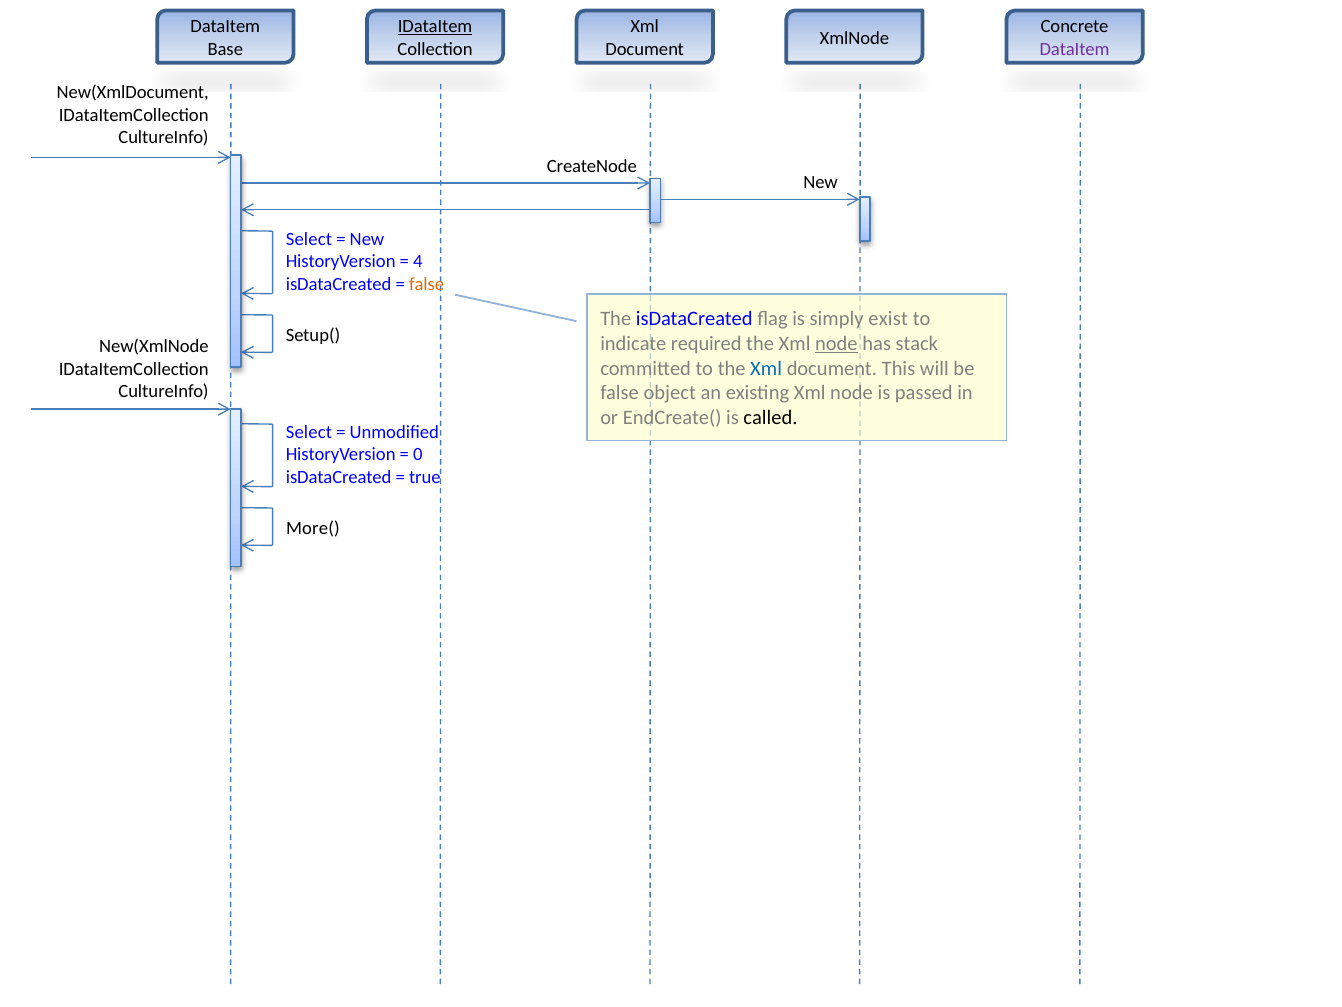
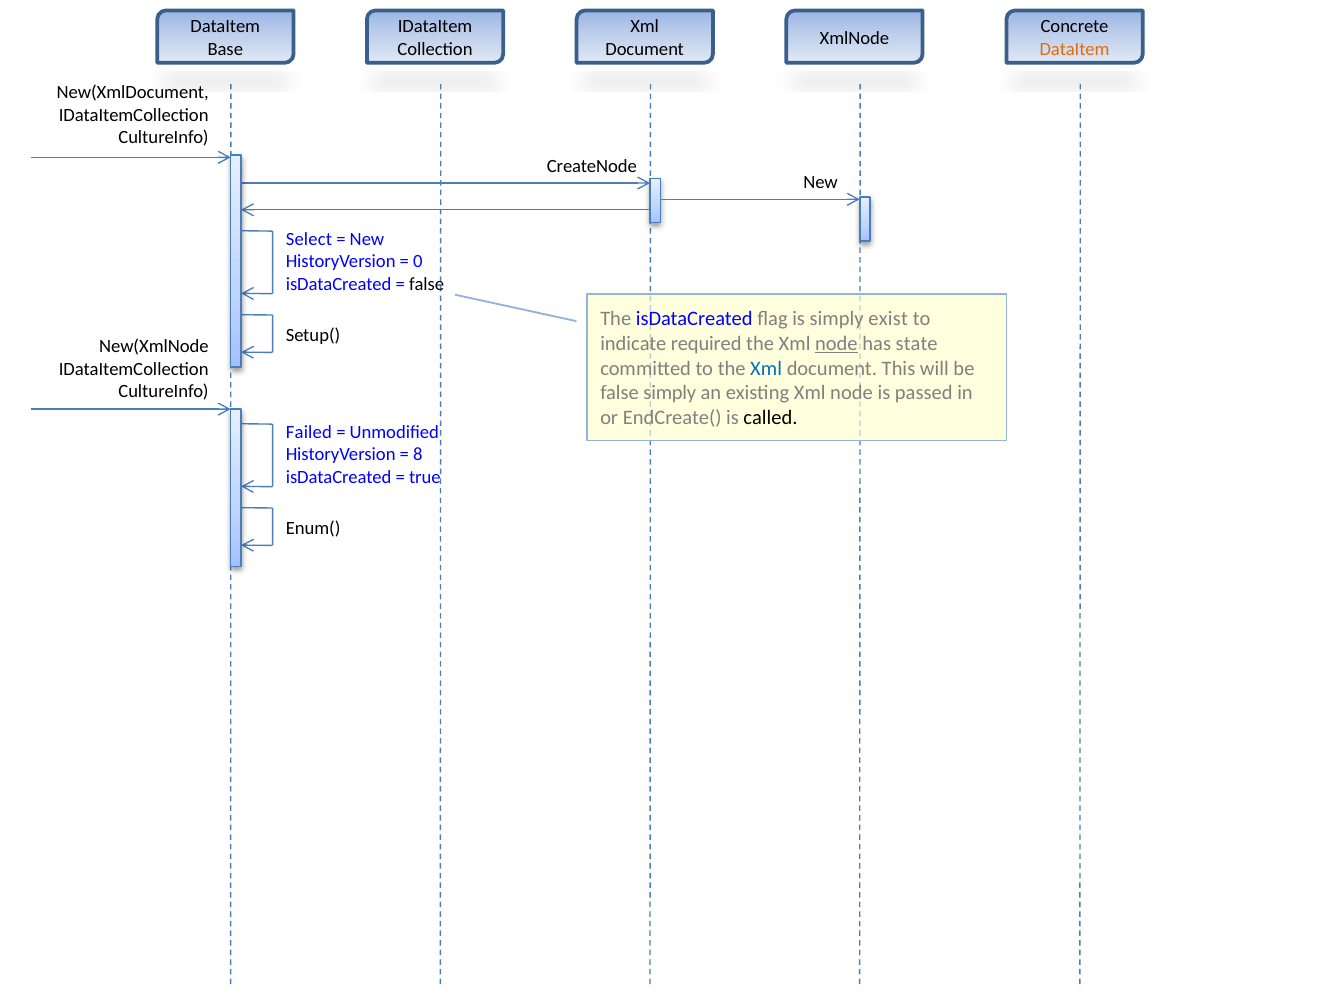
IDataItem underline: present -> none
DataItem at (1075, 49) colour: purple -> orange
4: 4 -> 0
false at (427, 284) colour: orange -> black
stack: stack -> state
false object: object -> simply
Select at (309, 432): Select -> Failed
0: 0 -> 8
More(: More( -> Enum(
